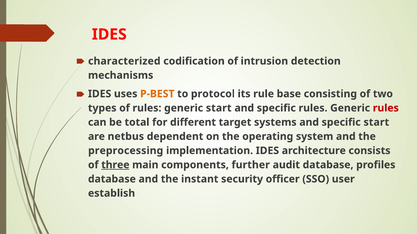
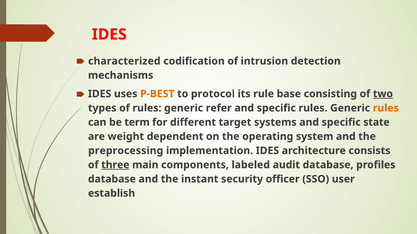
two underline: none -> present
generic start: start -> refer
rules at (386, 108) colour: red -> orange
total: total -> term
specific start: start -> state
netbus: netbus -> weight
further: further -> labeled
